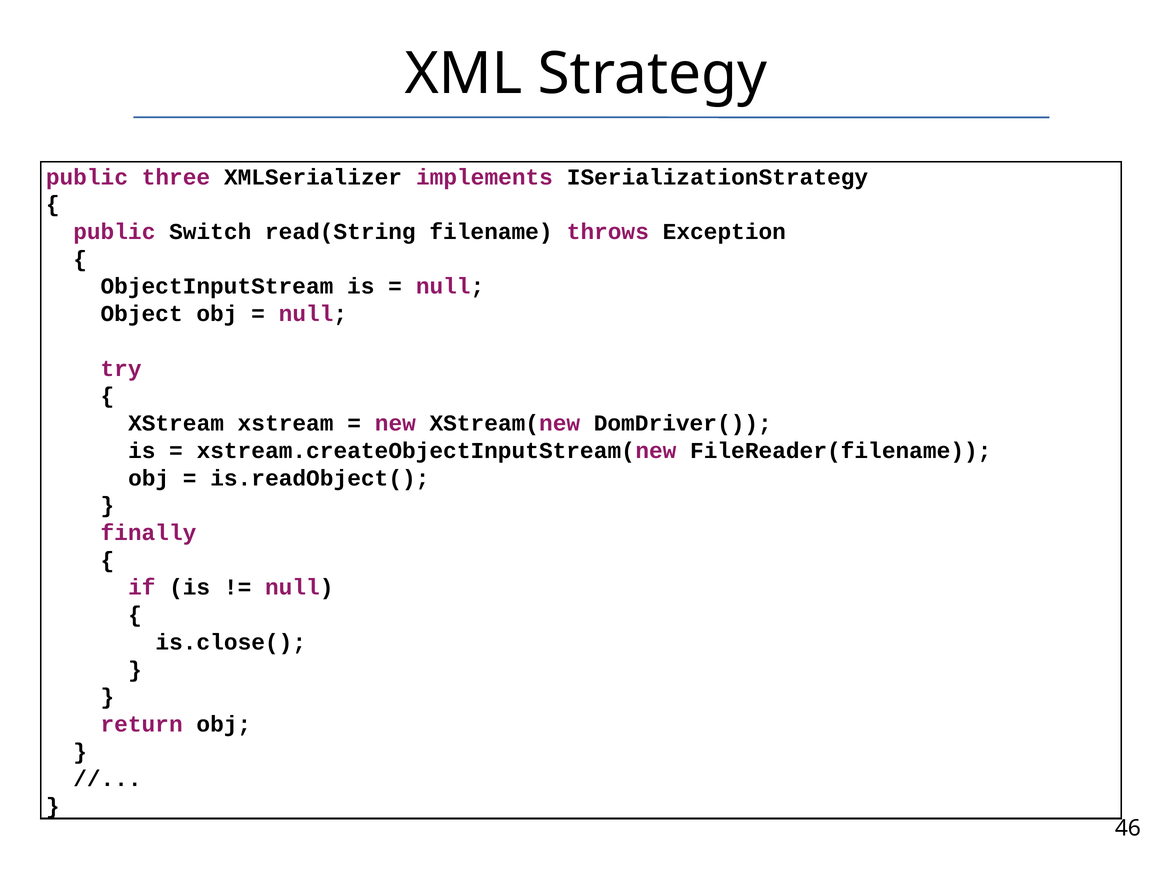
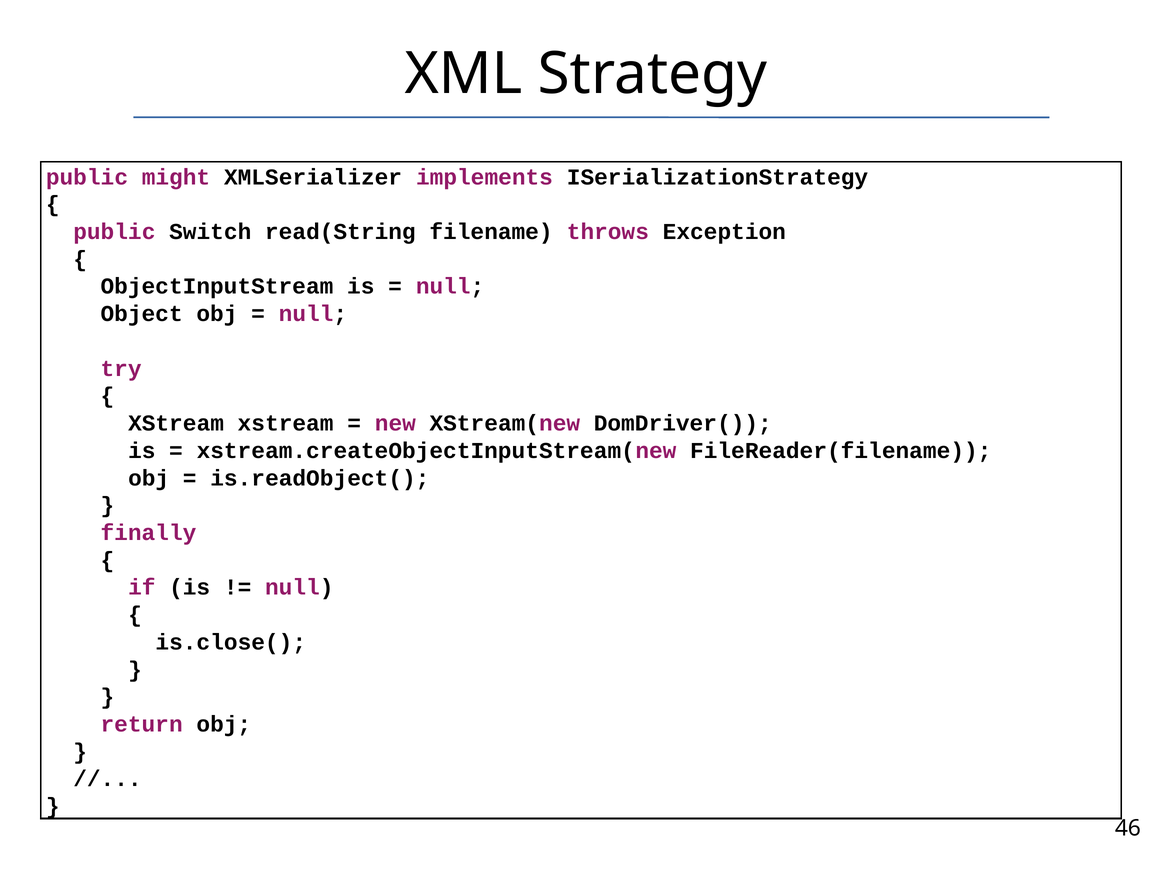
three: three -> might
